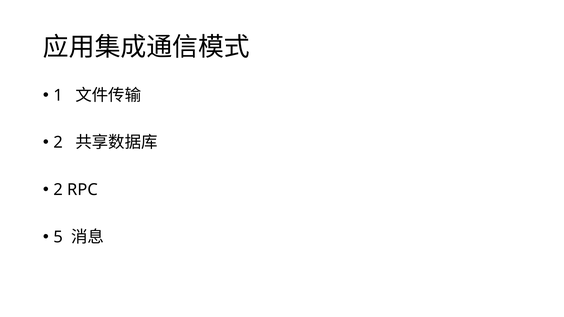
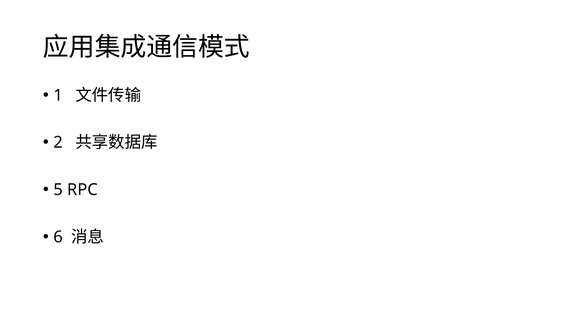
2 at (58, 190): 2 -> 5
5: 5 -> 6
